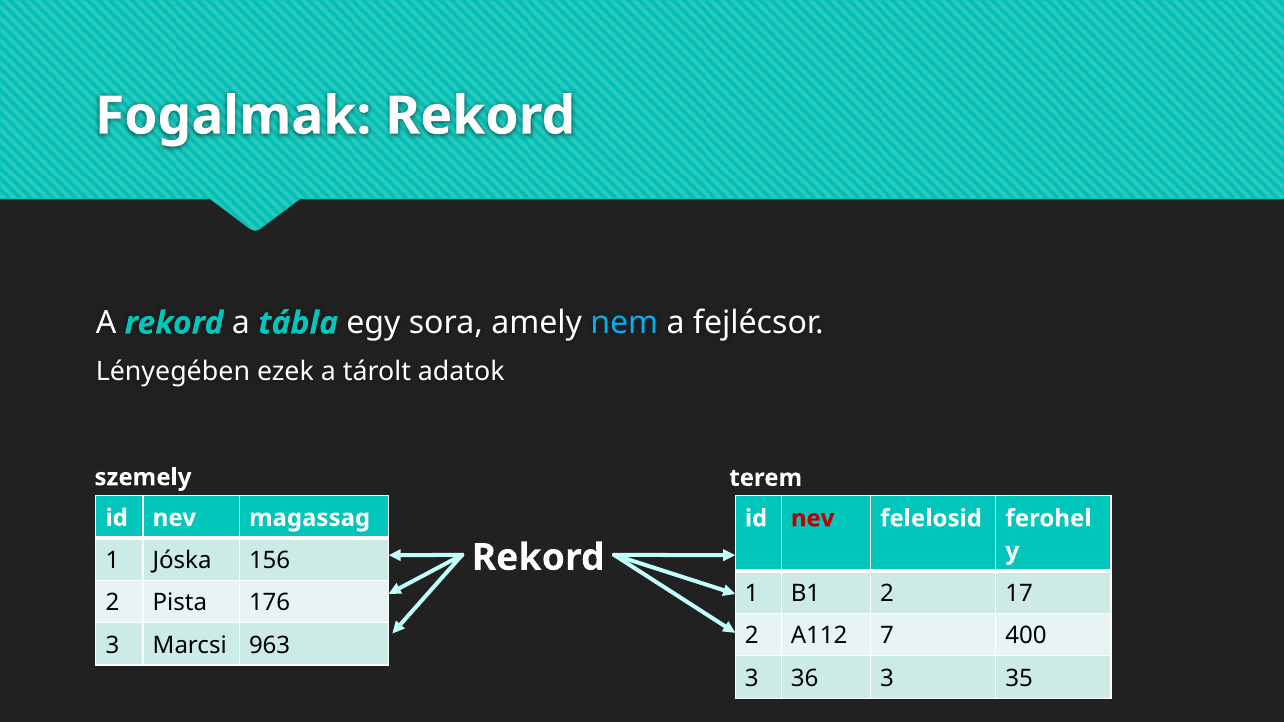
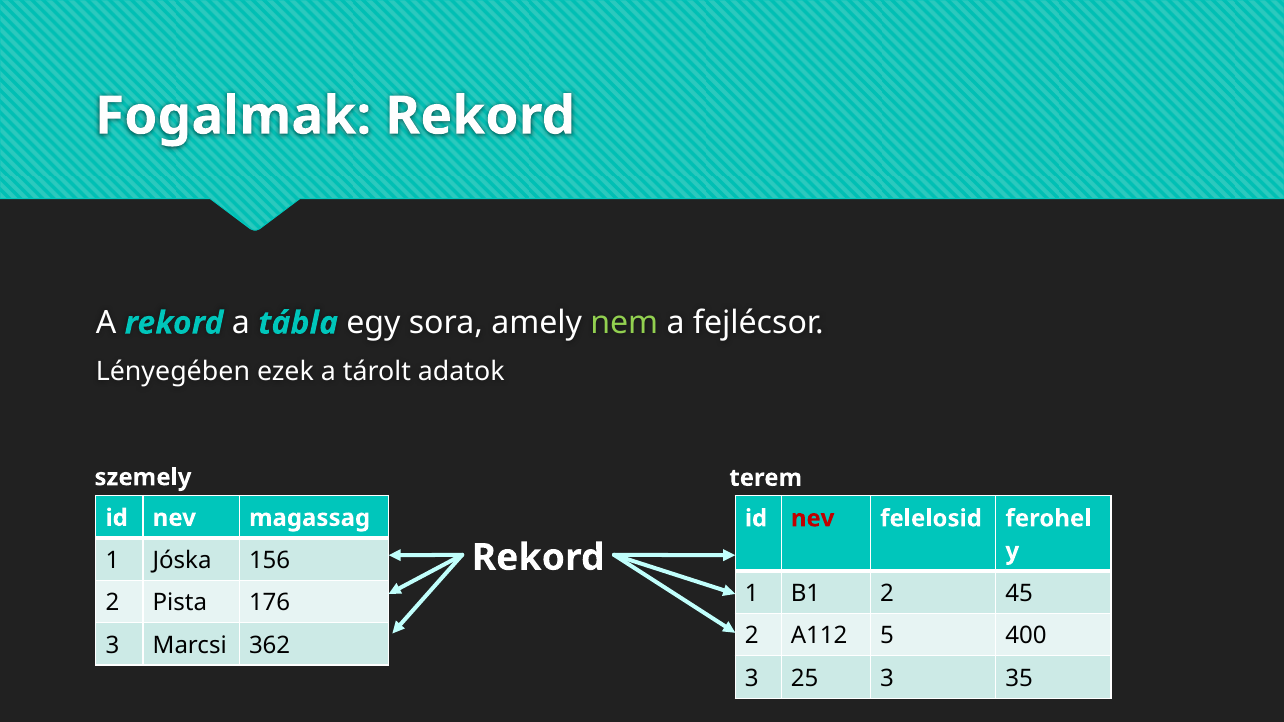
nem colour: light blue -> light green
17: 17 -> 45
7: 7 -> 5
963: 963 -> 362
36: 36 -> 25
